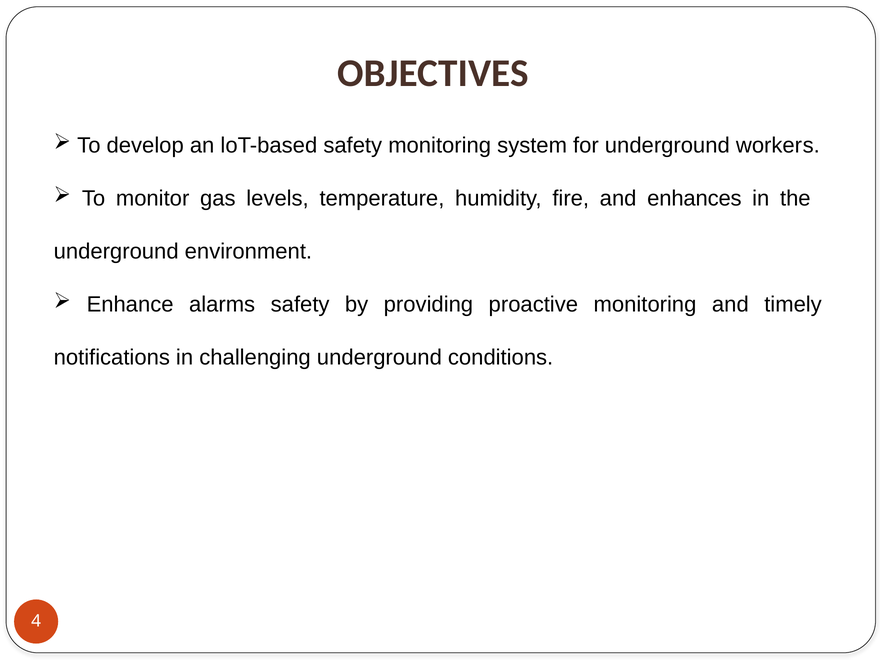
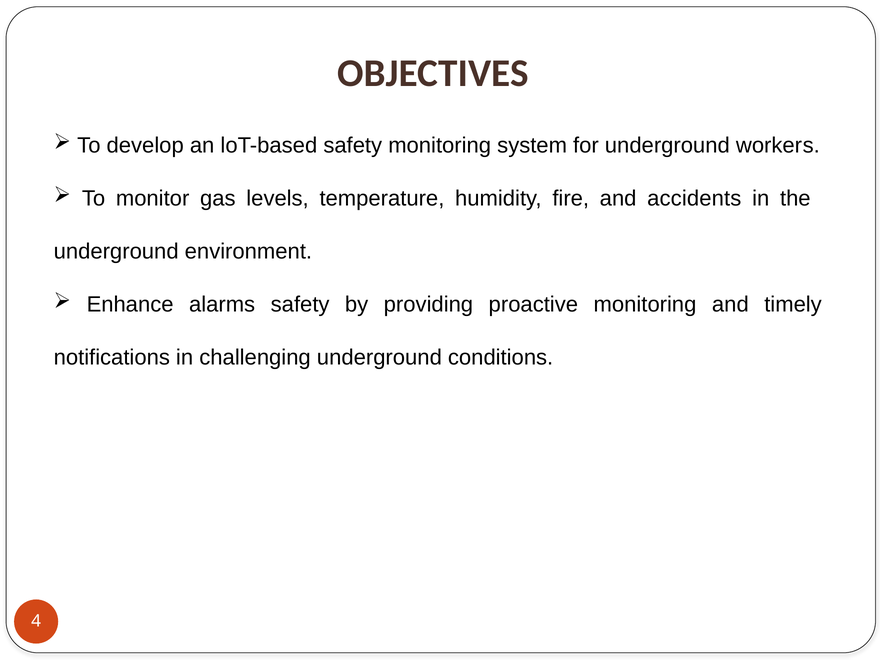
enhances: enhances -> accidents
